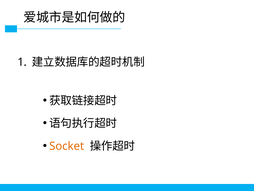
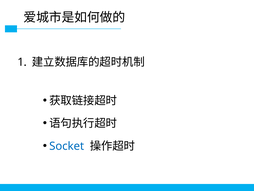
Socket colour: orange -> blue
